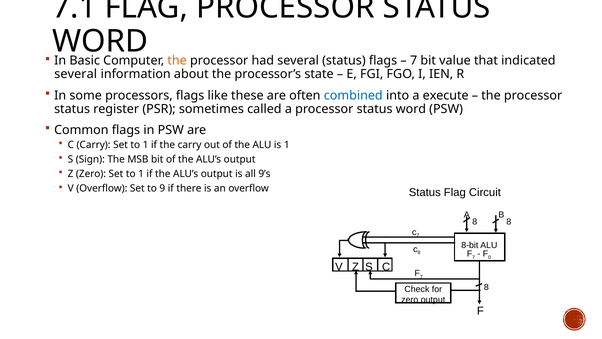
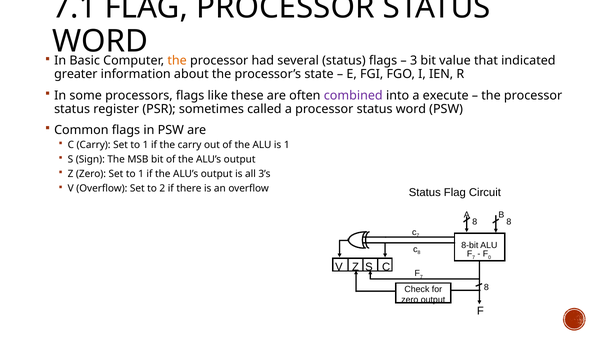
7 at (414, 61): 7 -> 3
several at (76, 74): several -> greater
combined colour: blue -> purple
9’s: 9’s -> 3’s
9: 9 -> 2
